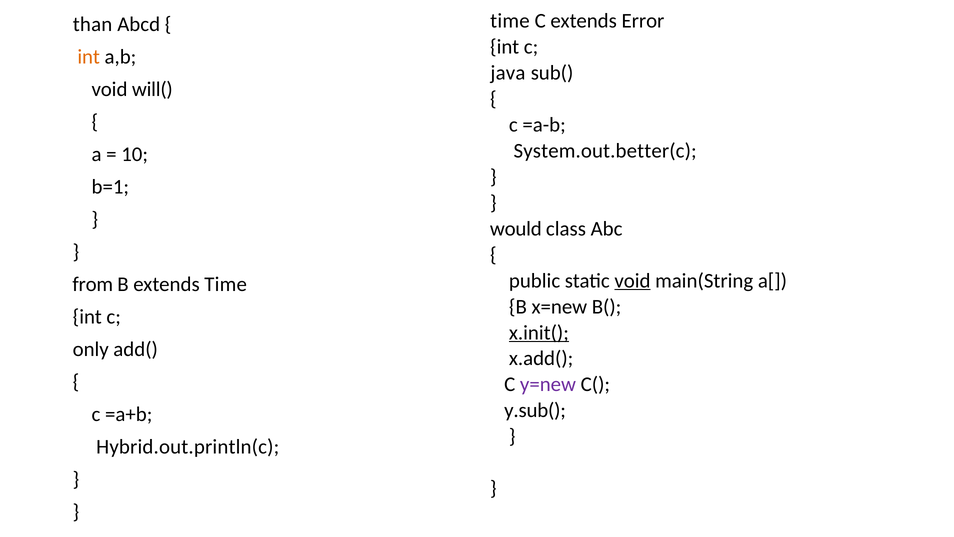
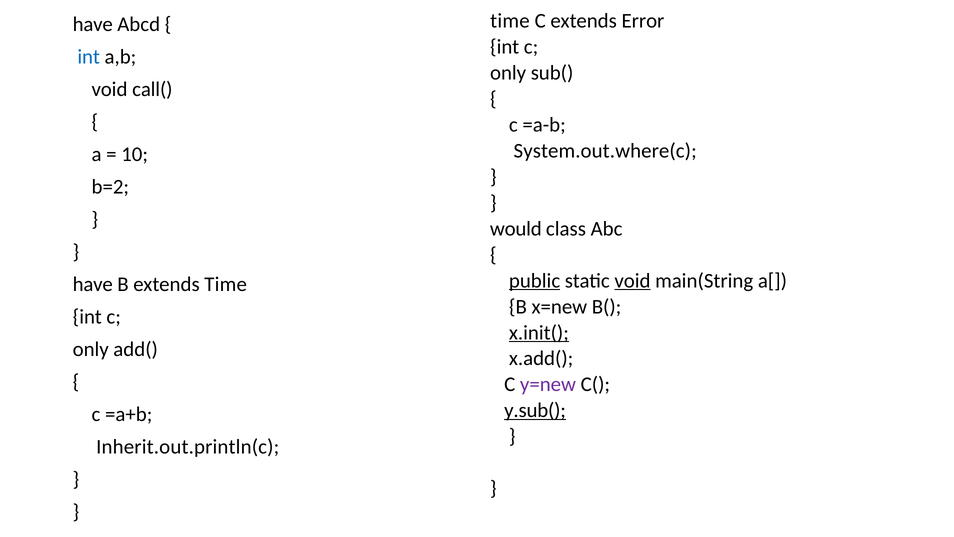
than at (93, 24): than -> have
int at (89, 57) colour: orange -> blue
java at (508, 73): java -> only
will(: will( -> call(
System.out.better(c: System.out.better(c -> System.out.where(c
b=1: b=1 -> b=2
public underline: none -> present
from at (93, 284): from -> have
y.sub( underline: none -> present
Hybrid.out.println(c: Hybrid.out.println(c -> Inherit.out.println(c
